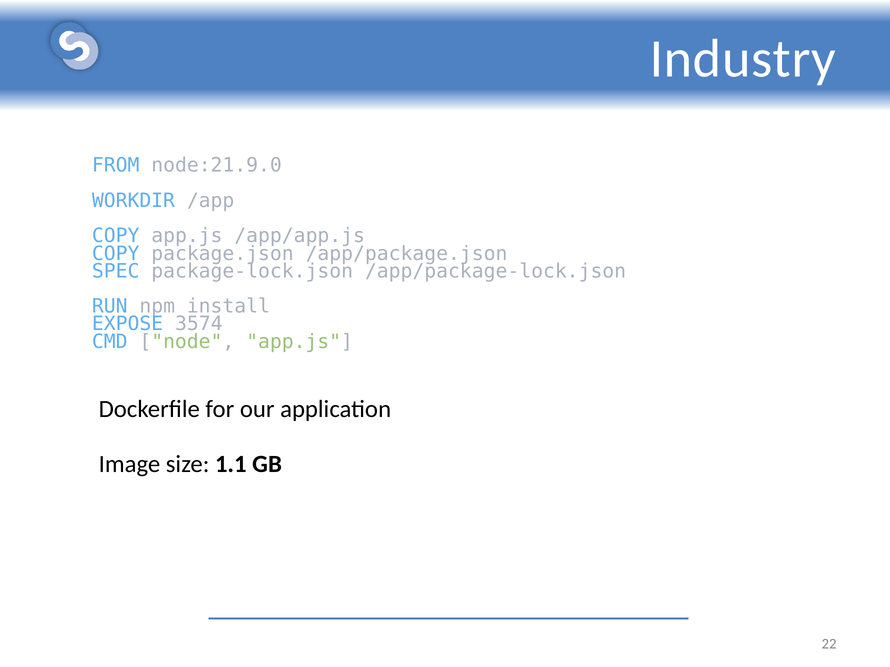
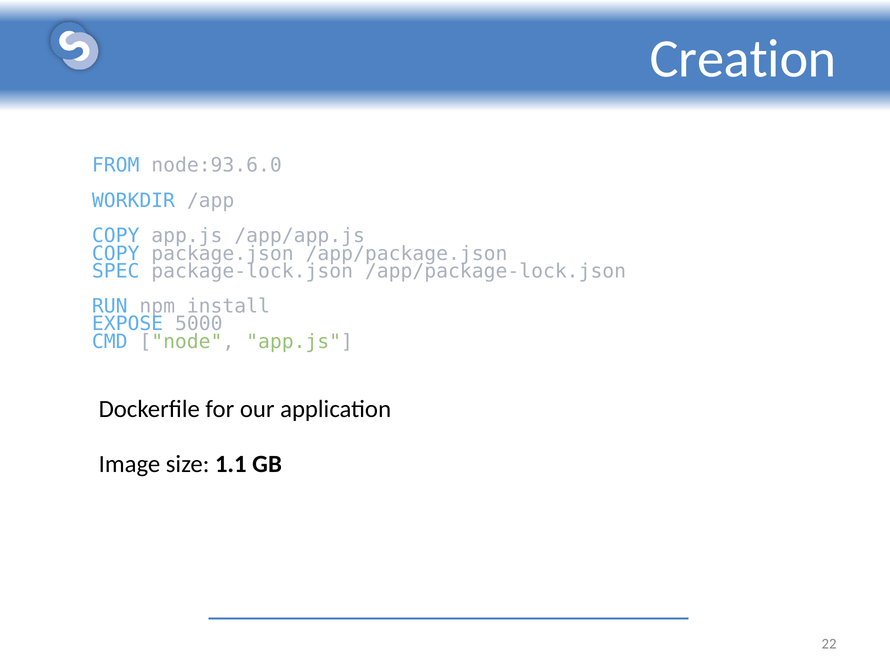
Industry: Industry -> Creation
node:21.9.0: node:21.9.0 -> node:93.6.0
3574: 3574 -> 5000
